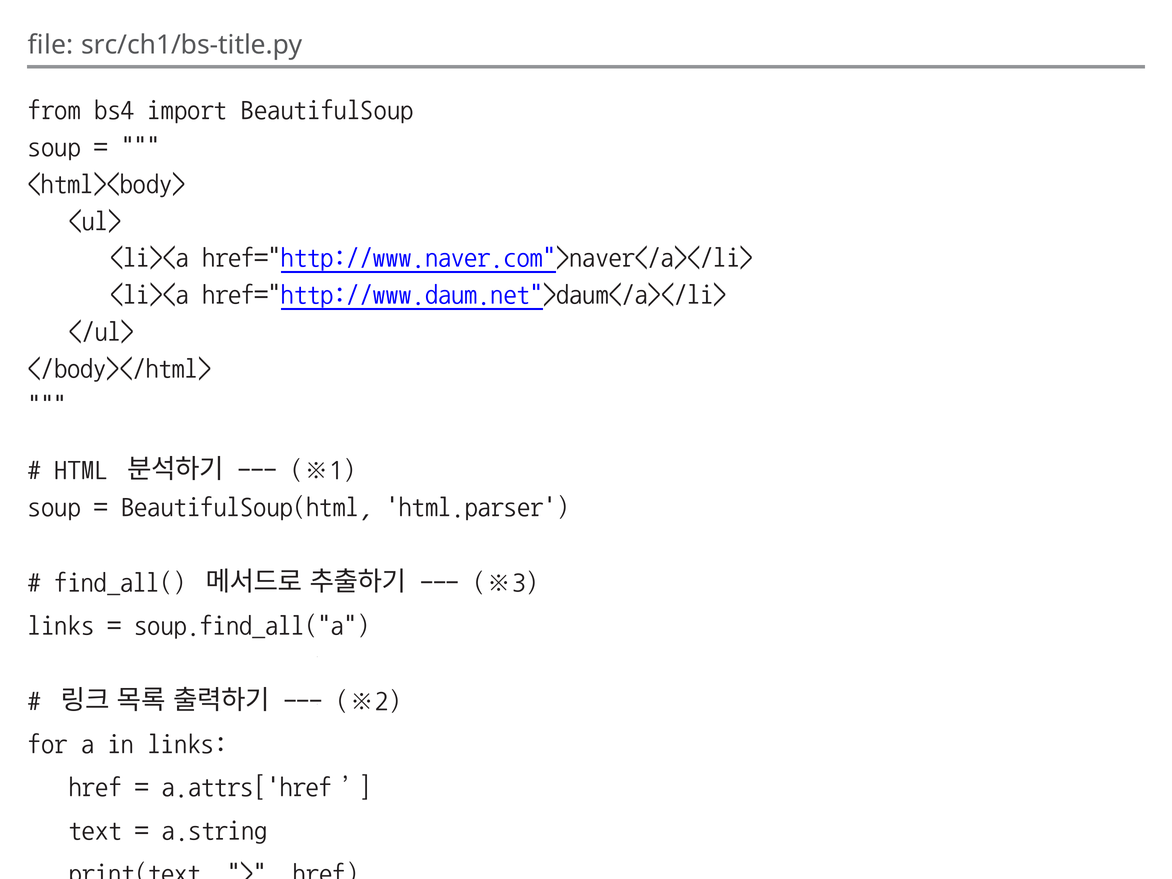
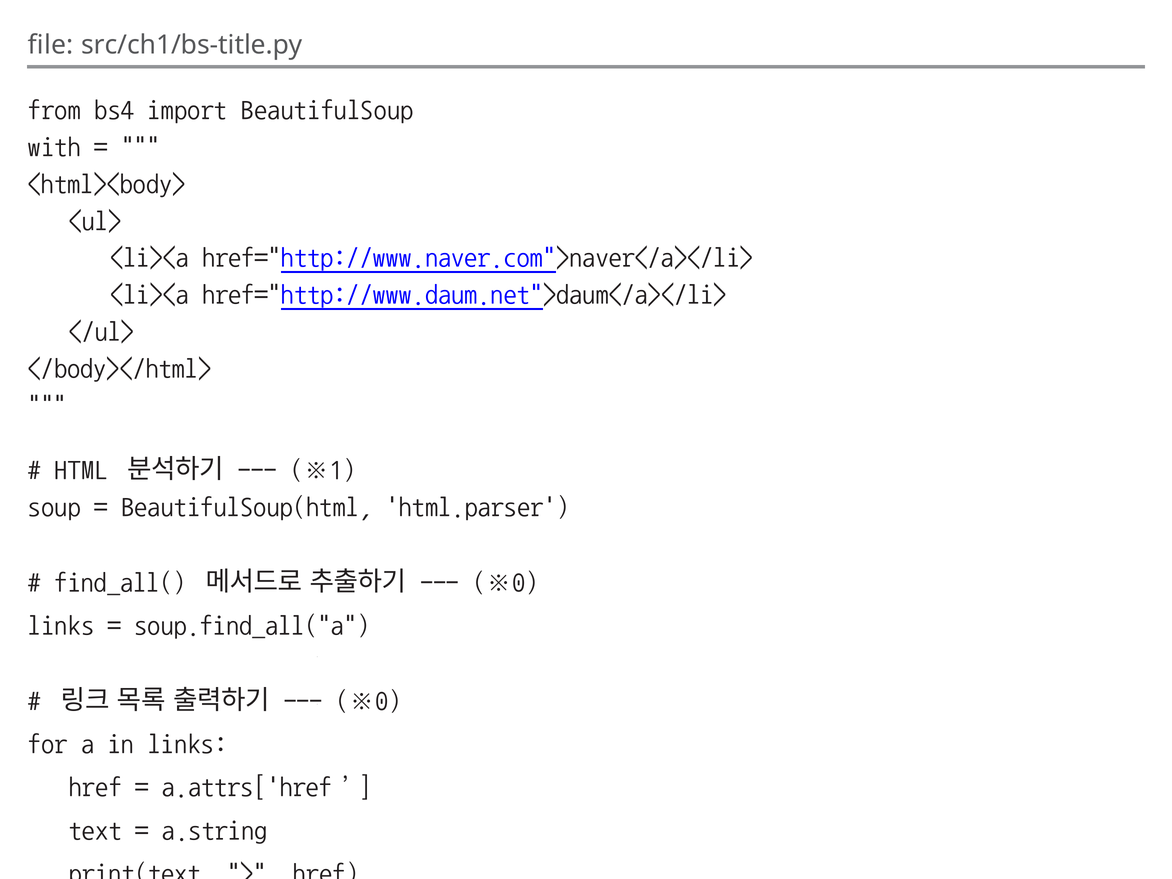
soup at (54, 146): soup -> with
※3 at (505, 582): ※3 -> ※0
※2 at (369, 701): ※2 -> ※0
